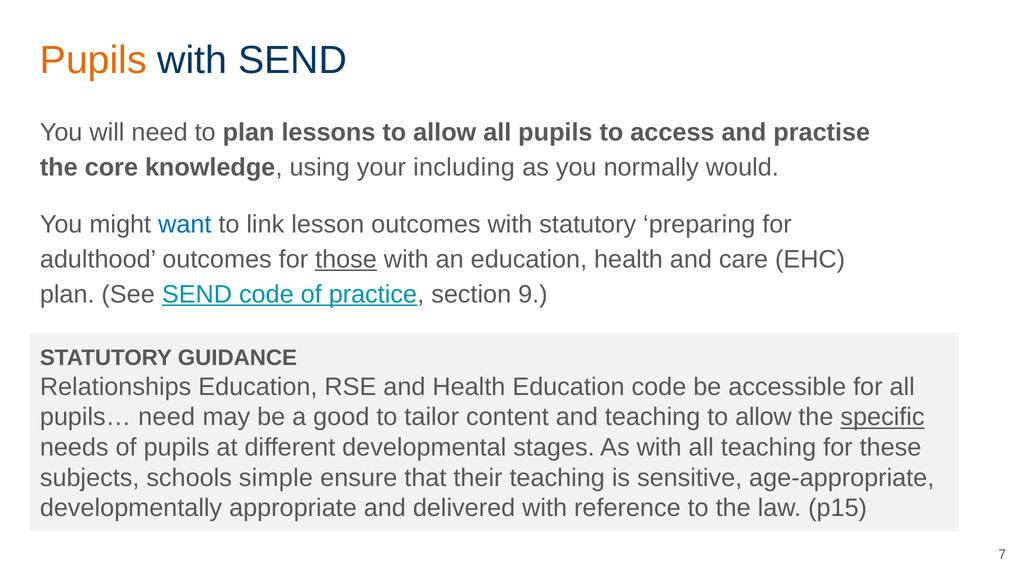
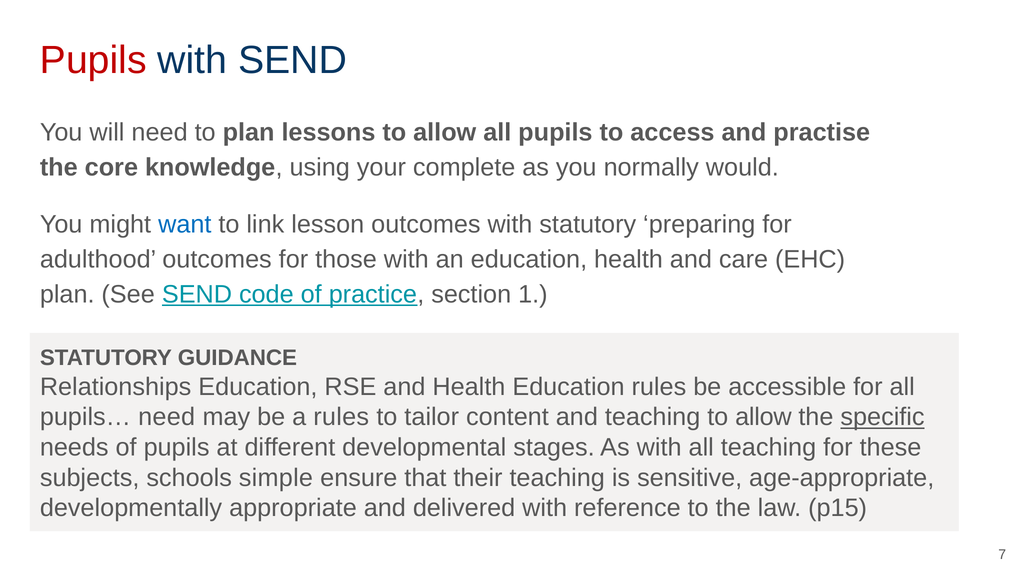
Pupils at (93, 60) colour: orange -> red
including: including -> complete
those underline: present -> none
9: 9 -> 1
Education code: code -> rules
a good: good -> rules
